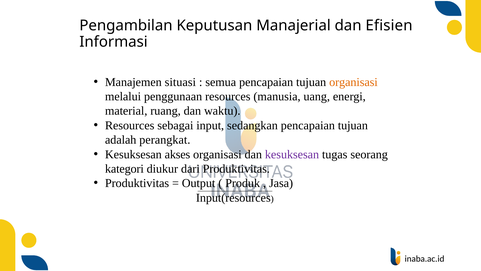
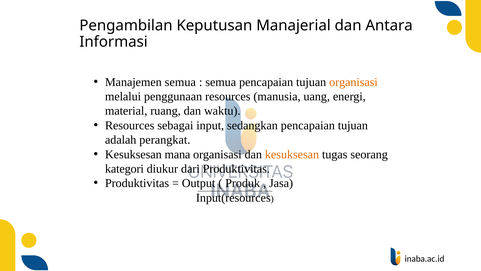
Efisien: Efisien -> Antara
Manajemen situasi: situasi -> semua
akses: akses -> mana
kesuksesan at (292, 154) colour: purple -> orange
